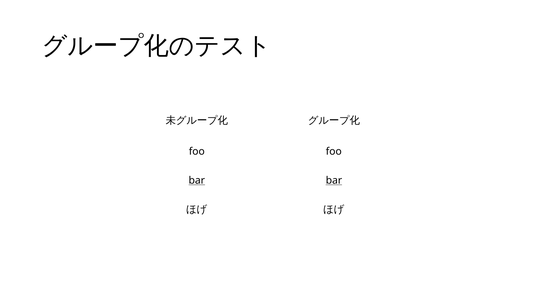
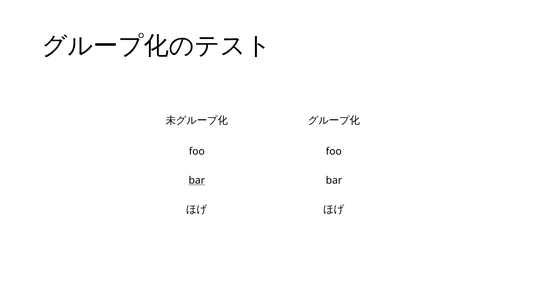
bar at (334, 181) underline: present -> none
